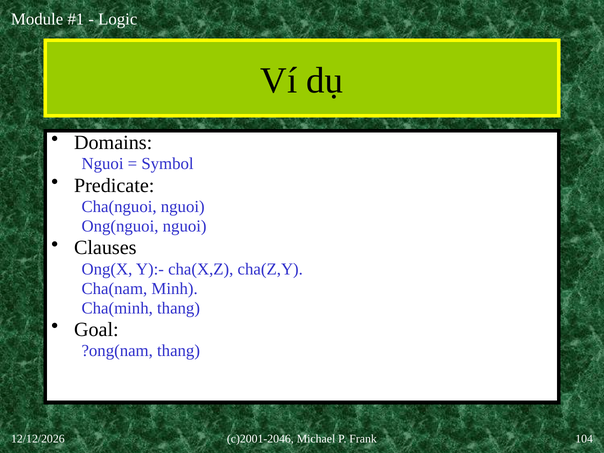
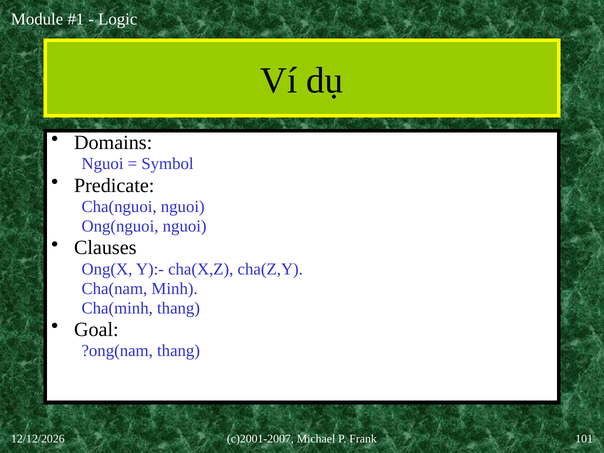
c)2001-2046: c)2001-2046 -> c)2001-2007
104: 104 -> 101
